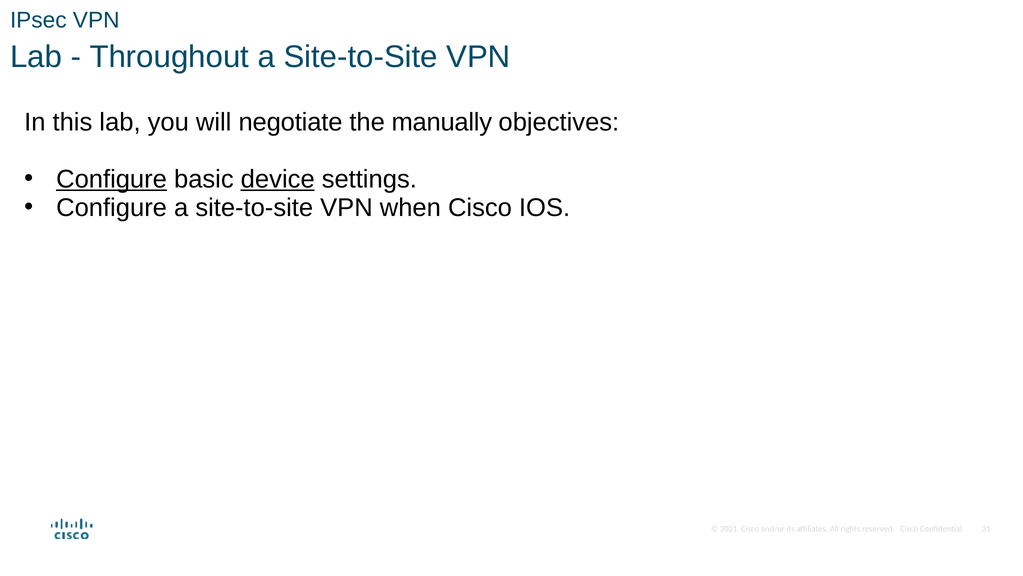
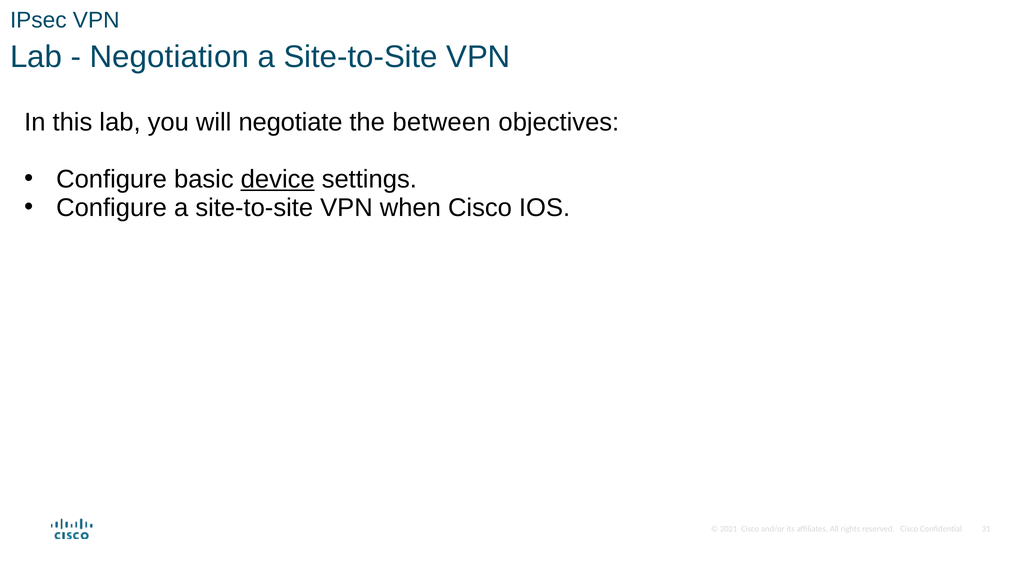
Throughout: Throughout -> Negotiation
manually: manually -> between
Configure at (112, 179) underline: present -> none
